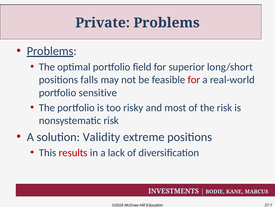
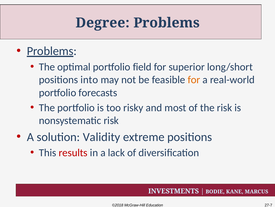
Private: Private -> Degree
falls: falls -> into
for at (194, 79) colour: red -> orange
sensitive: sensitive -> forecasts
